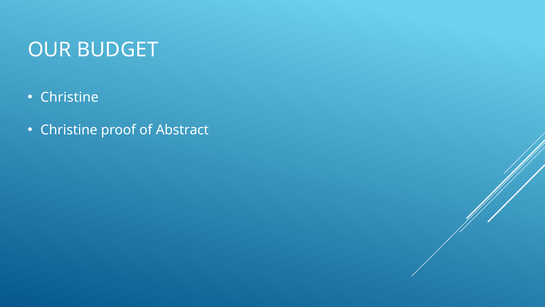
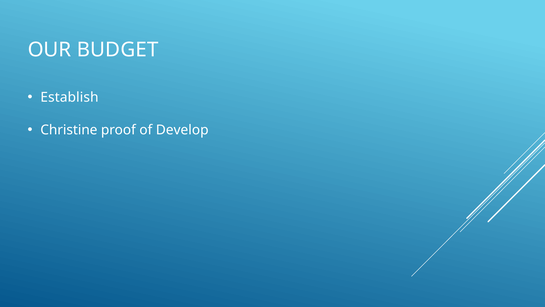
Christine at (69, 97): Christine -> Establish
Abstract: Abstract -> Develop
